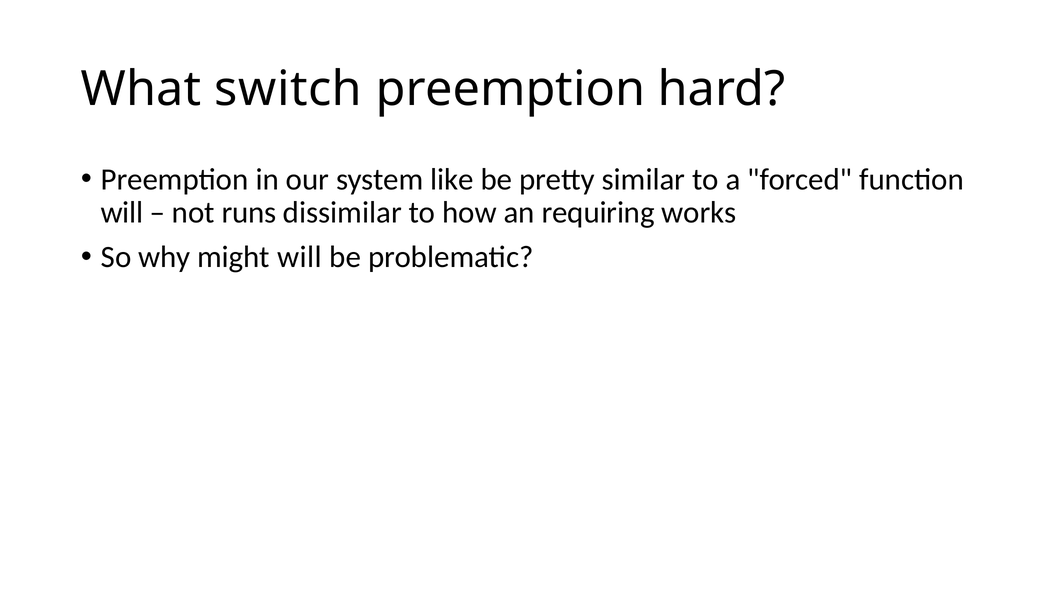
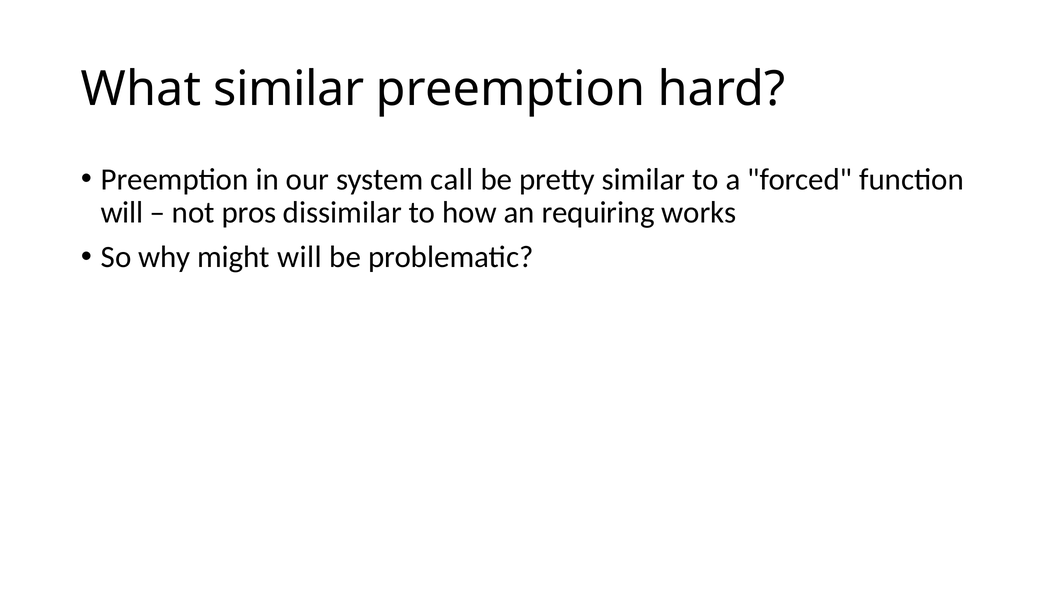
What switch: switch -> similar
like: like -> call
runs: runs -> pros
